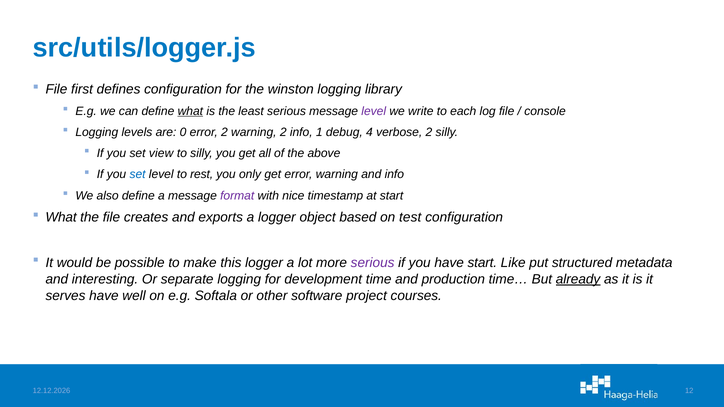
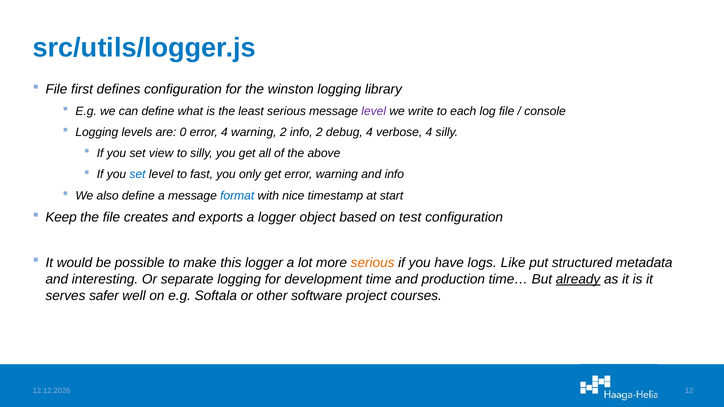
what at (190, 111) underline: present -> none
error 2: 2 -> 4
info 1: 1 -> 2
verbose 2: 2 -> 4
rest: rest -> fast
format colour: purple -> blue
What at (61, 218): What -> Keep
serious at (373, 263) colour: purple -> orange
have start: start -> logs
serves have: have -> safer
